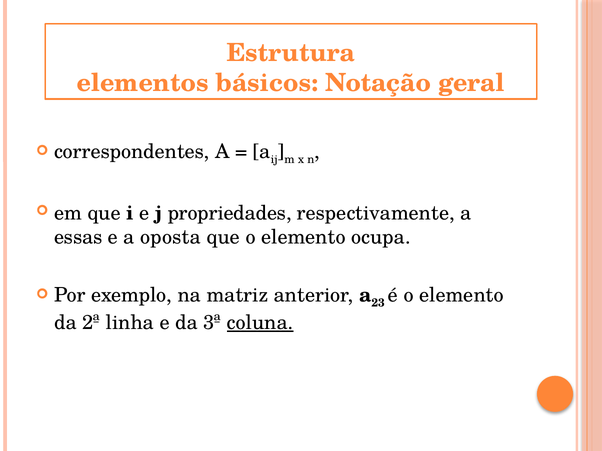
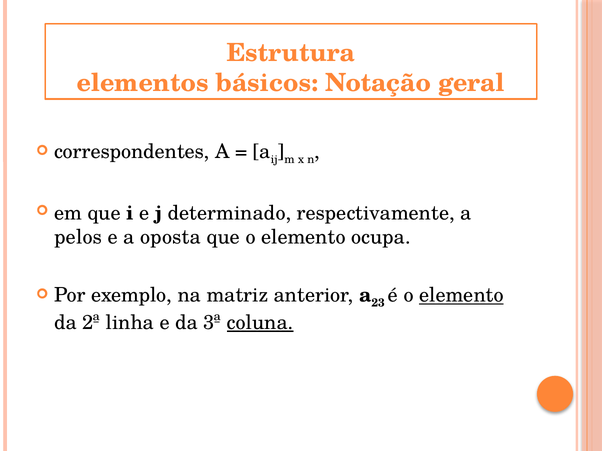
propriedades: propriedades -> determinado
essas: essas -> pelos
elemento at (461, 296) underline: none -> present
